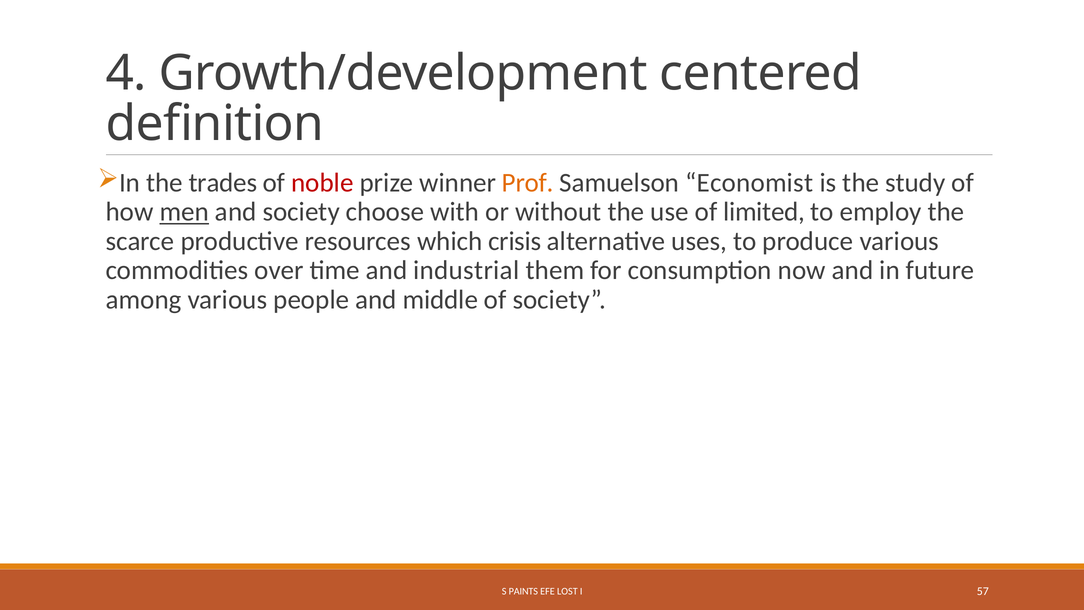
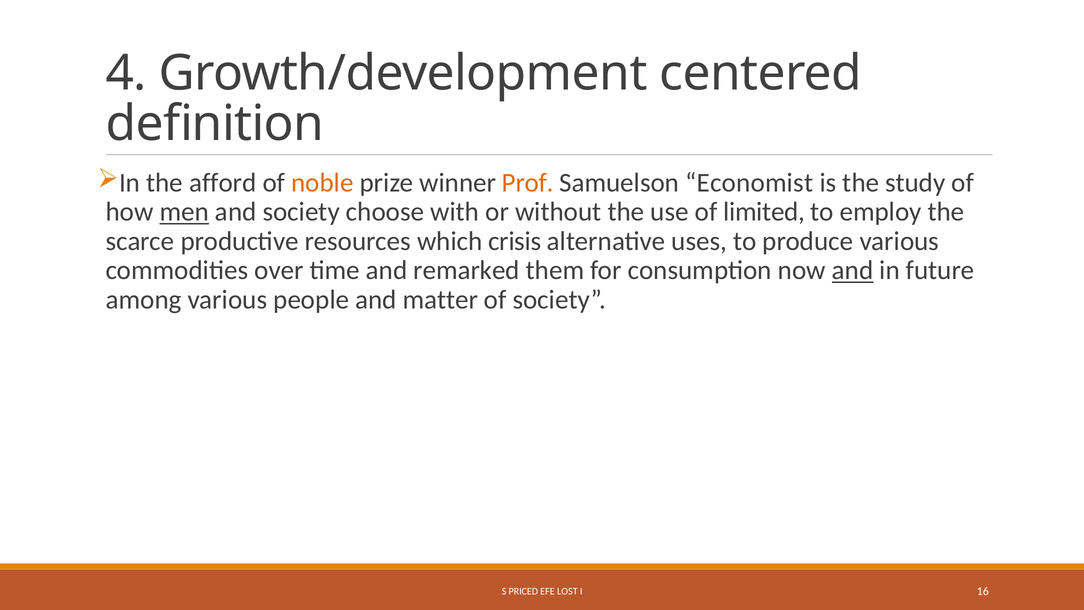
trades: trades -> afford
noble colour: red -> orange
industrial: industrial -> remarked
and at (853, 270) underline: none -> present
middle: middle -> matter
PAINTS: PAINTS -> PRICED
57: 57 -> 16
